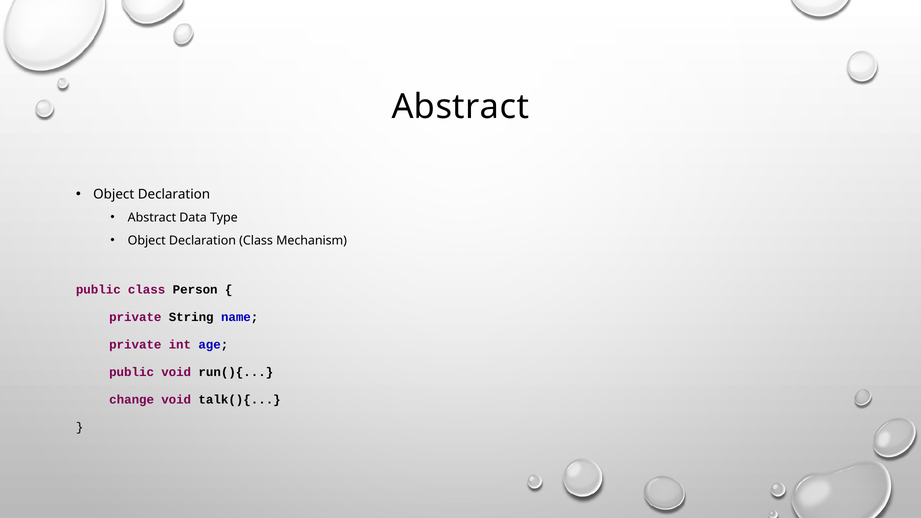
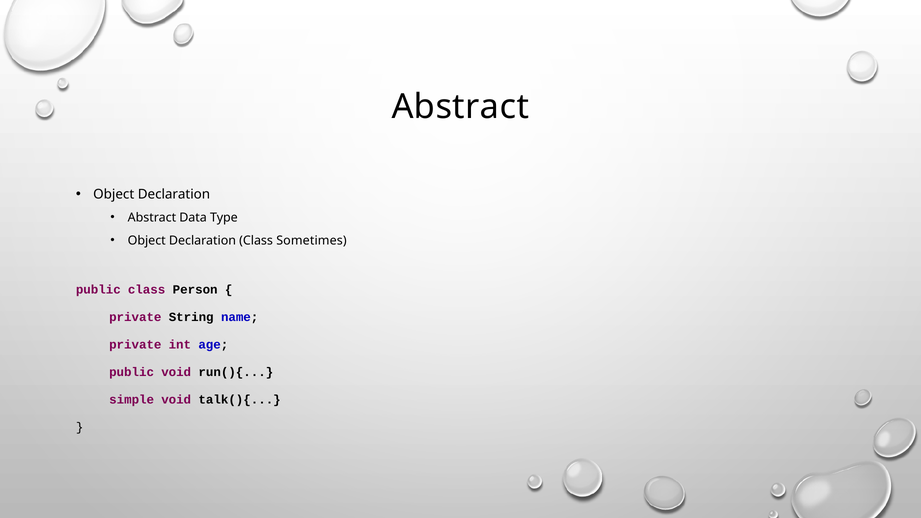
Mechanism: Mechanism -> Sometimes
change: change -> simple
